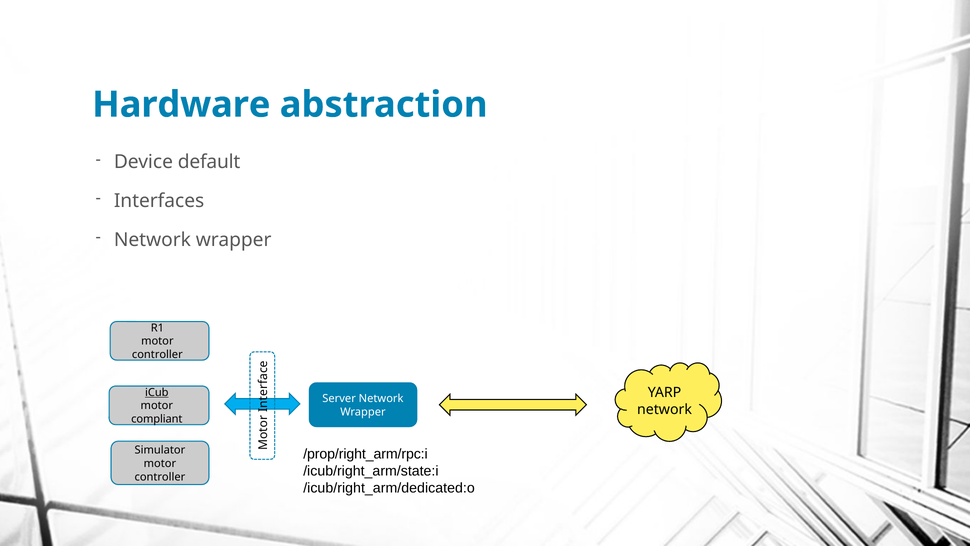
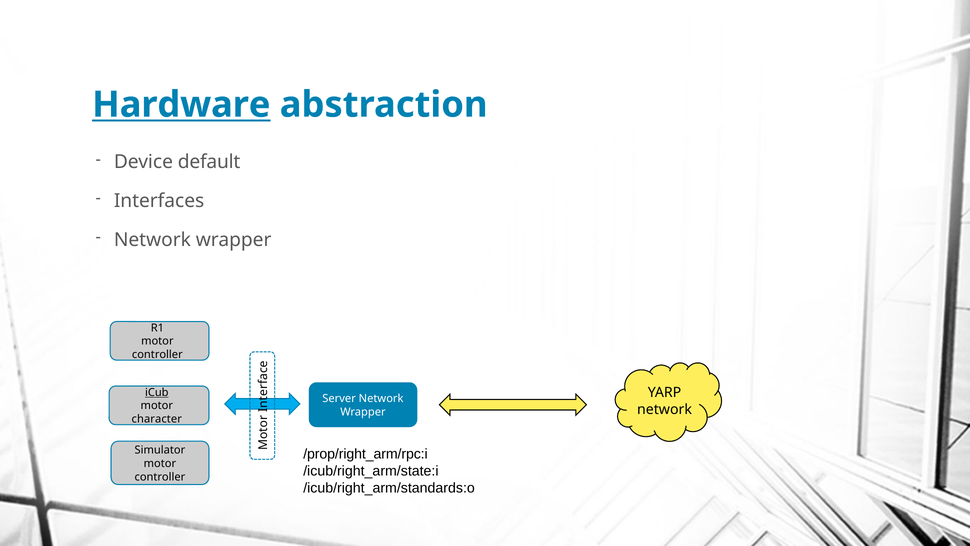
Hardware underline: none -> present
compliant: compliant -> character
/icub/right_arm/dedicated:o: /icub/right_arm/dedicated:o -> /icub/right_arm/standards:o
